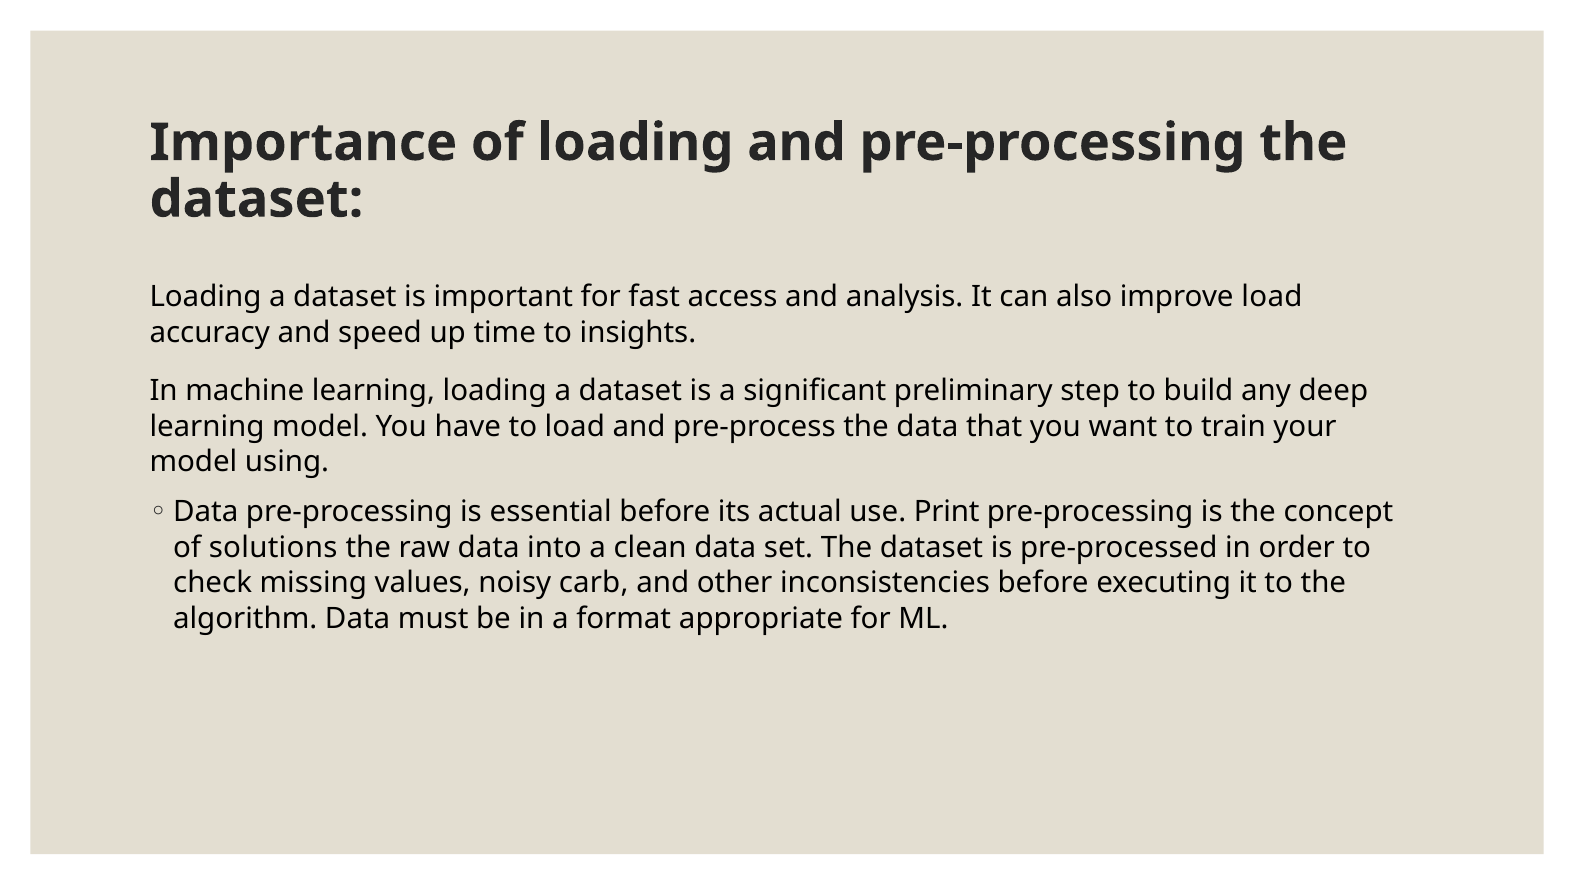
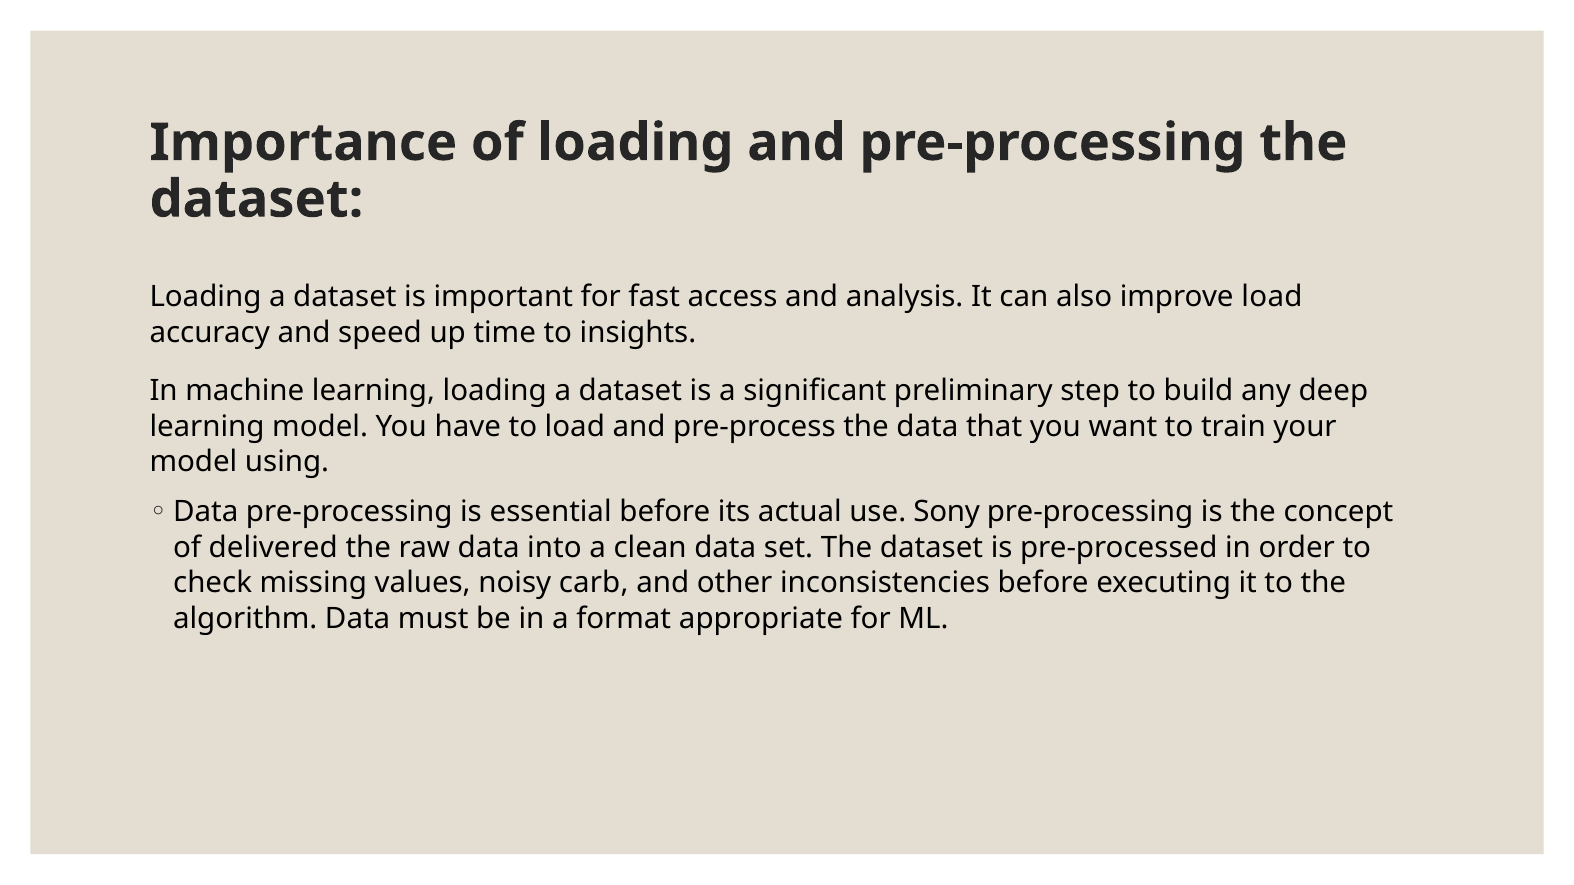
Print: Print -> Sony
solutions: solutions -> delivered
